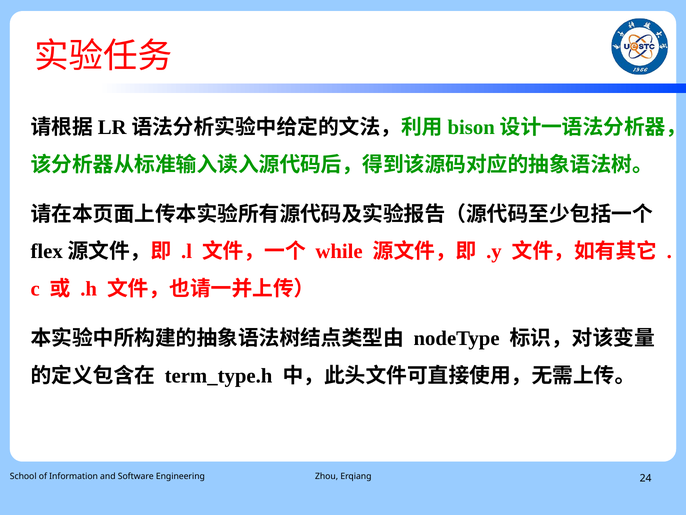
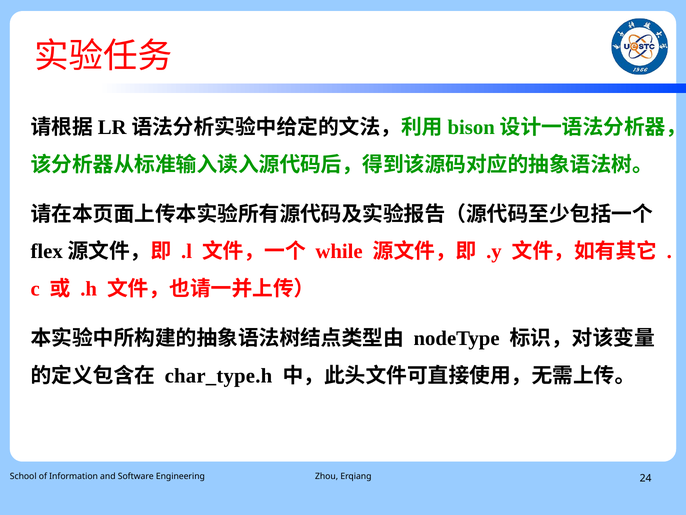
term_type.h: term_type.h -> char_type.h
